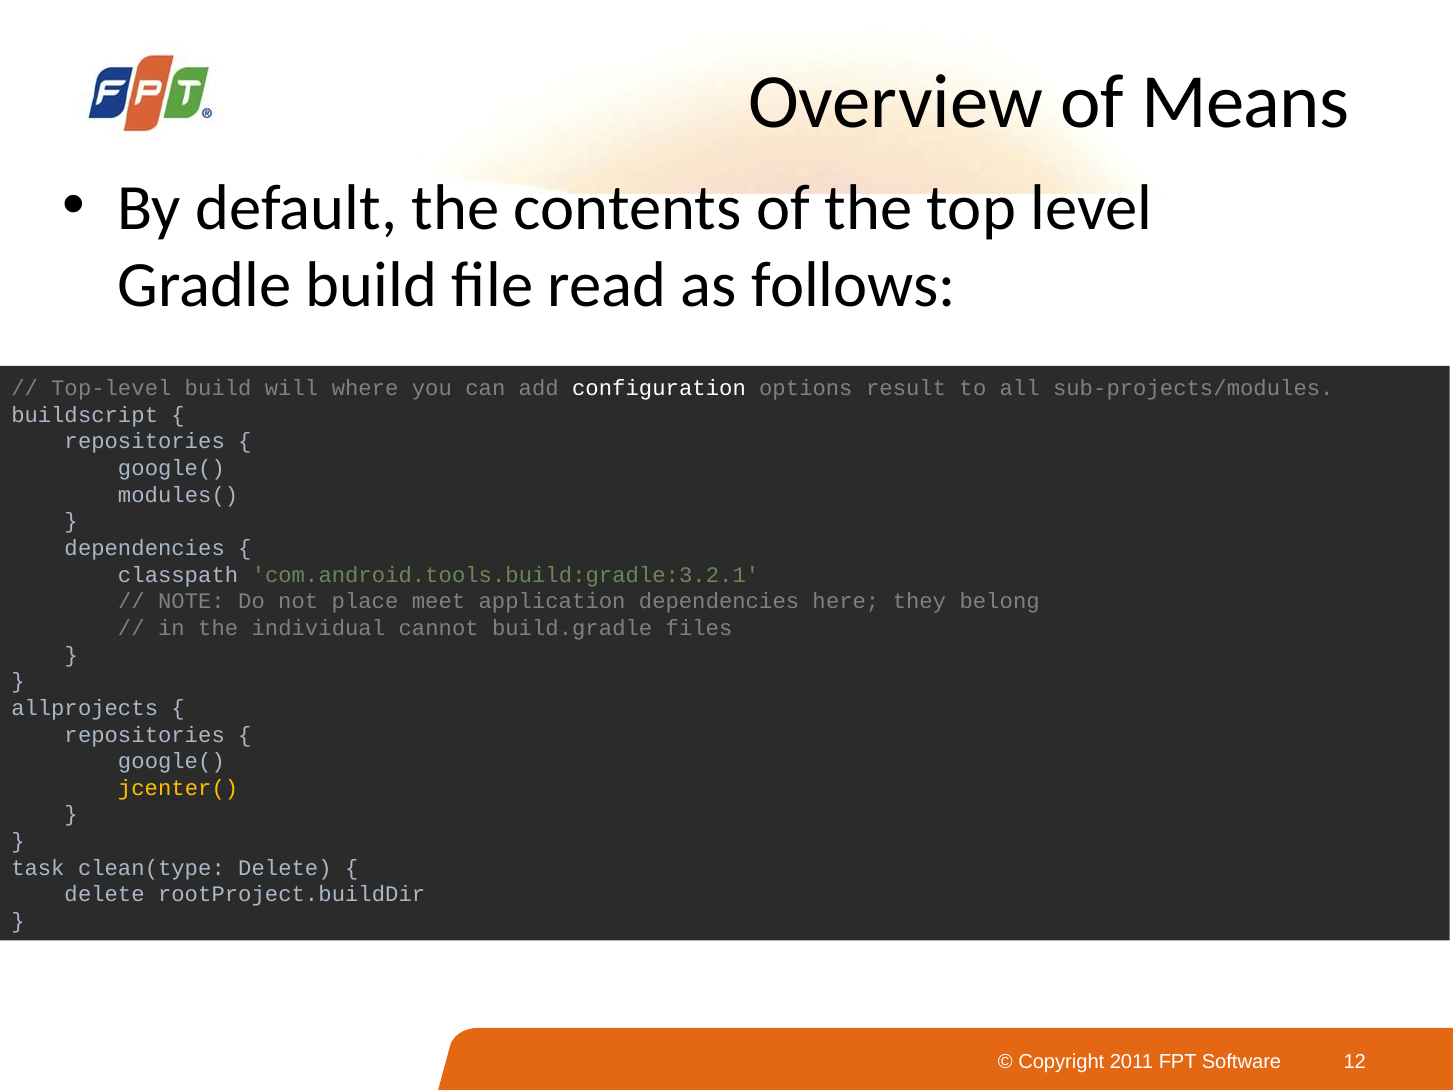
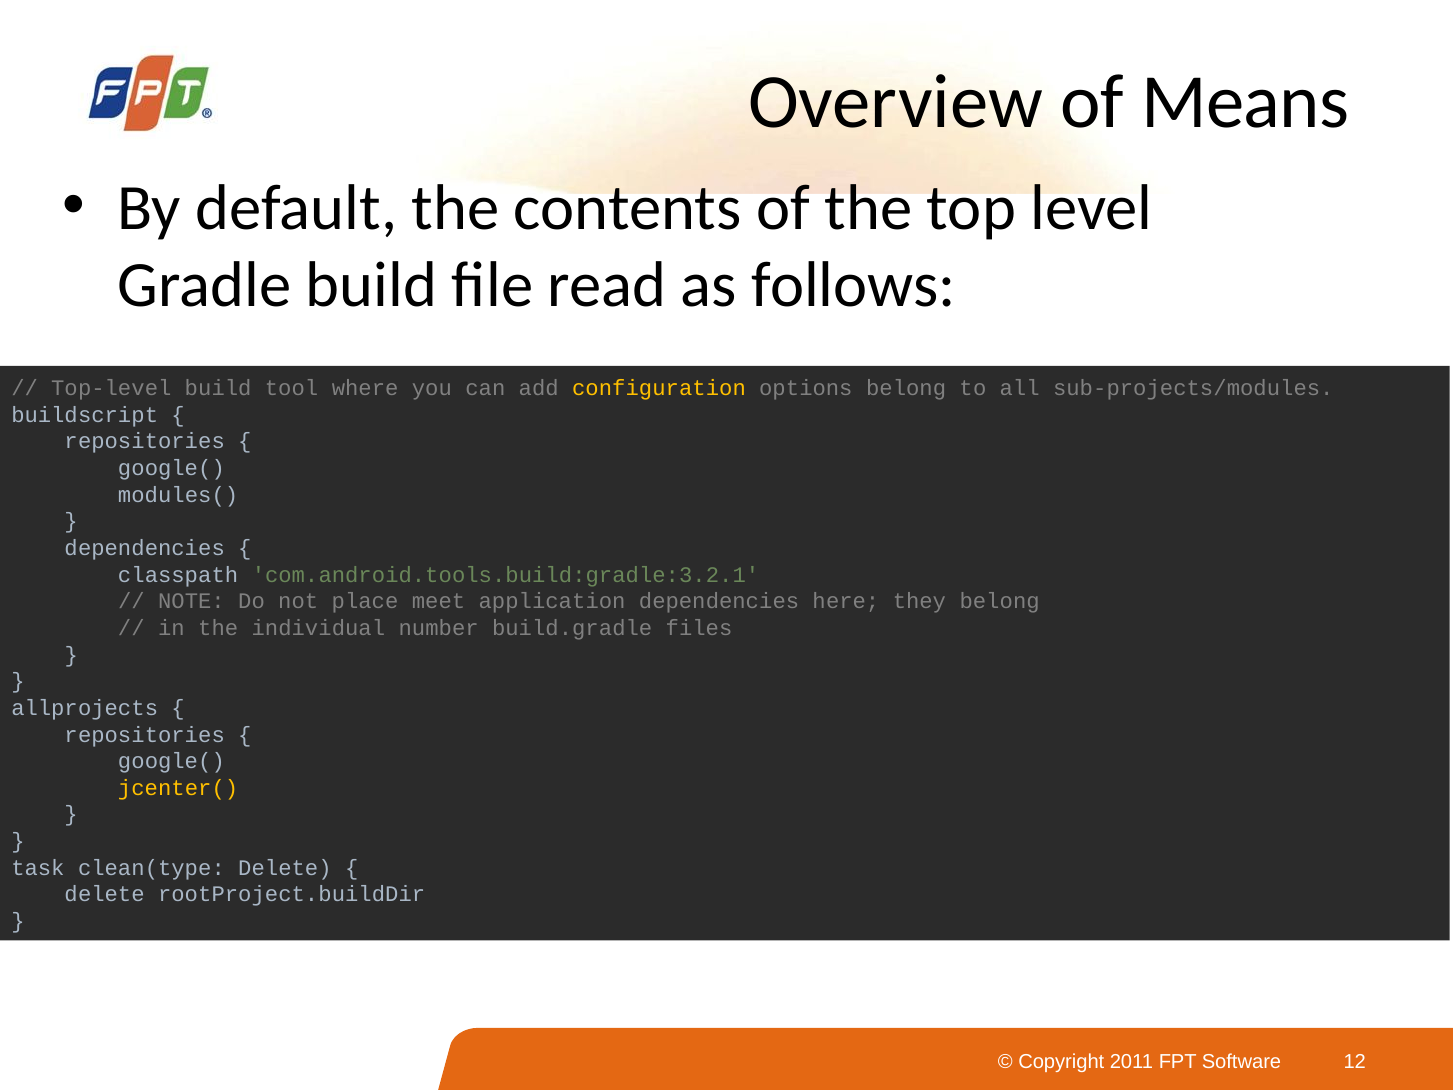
will: will -> tool
configuration colour: white -> yellow
options result: result -> belong
cannot: cannot -> number
